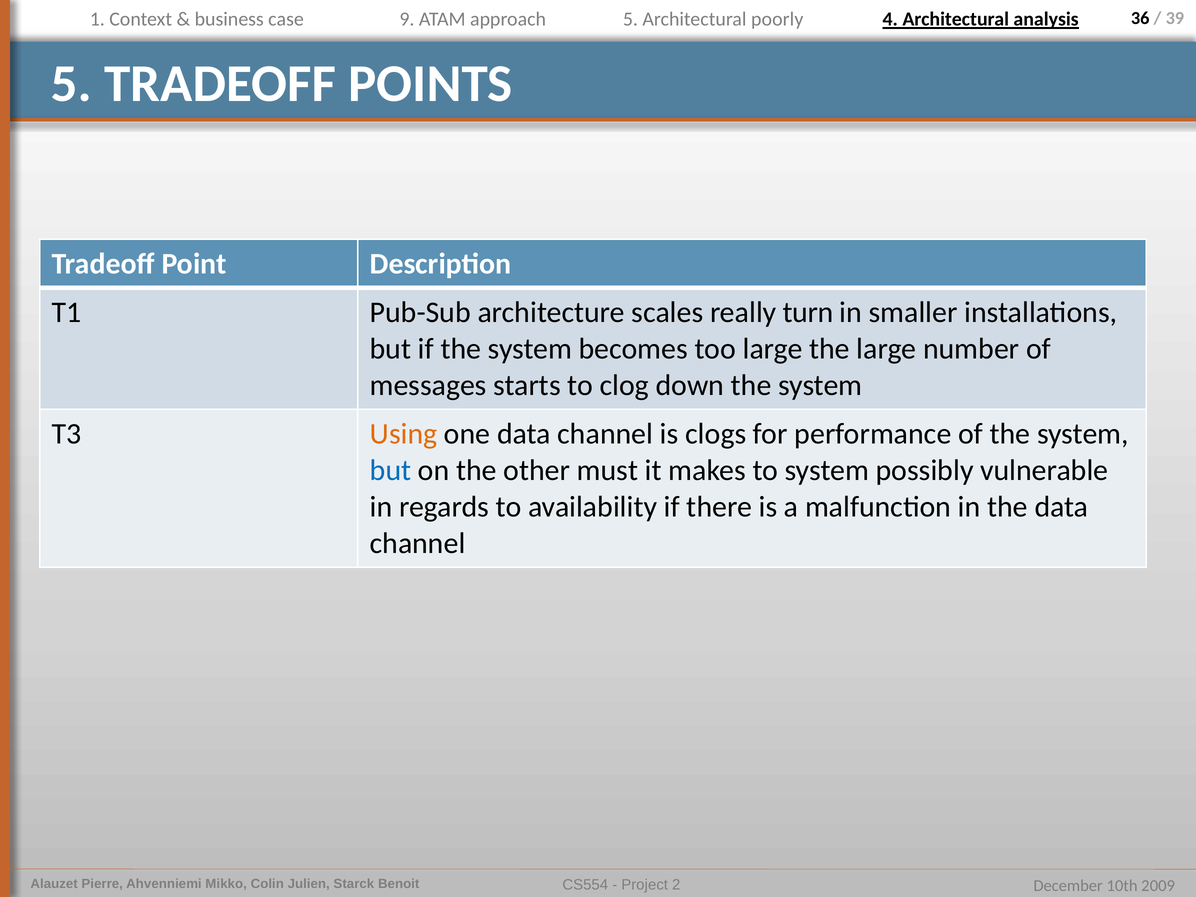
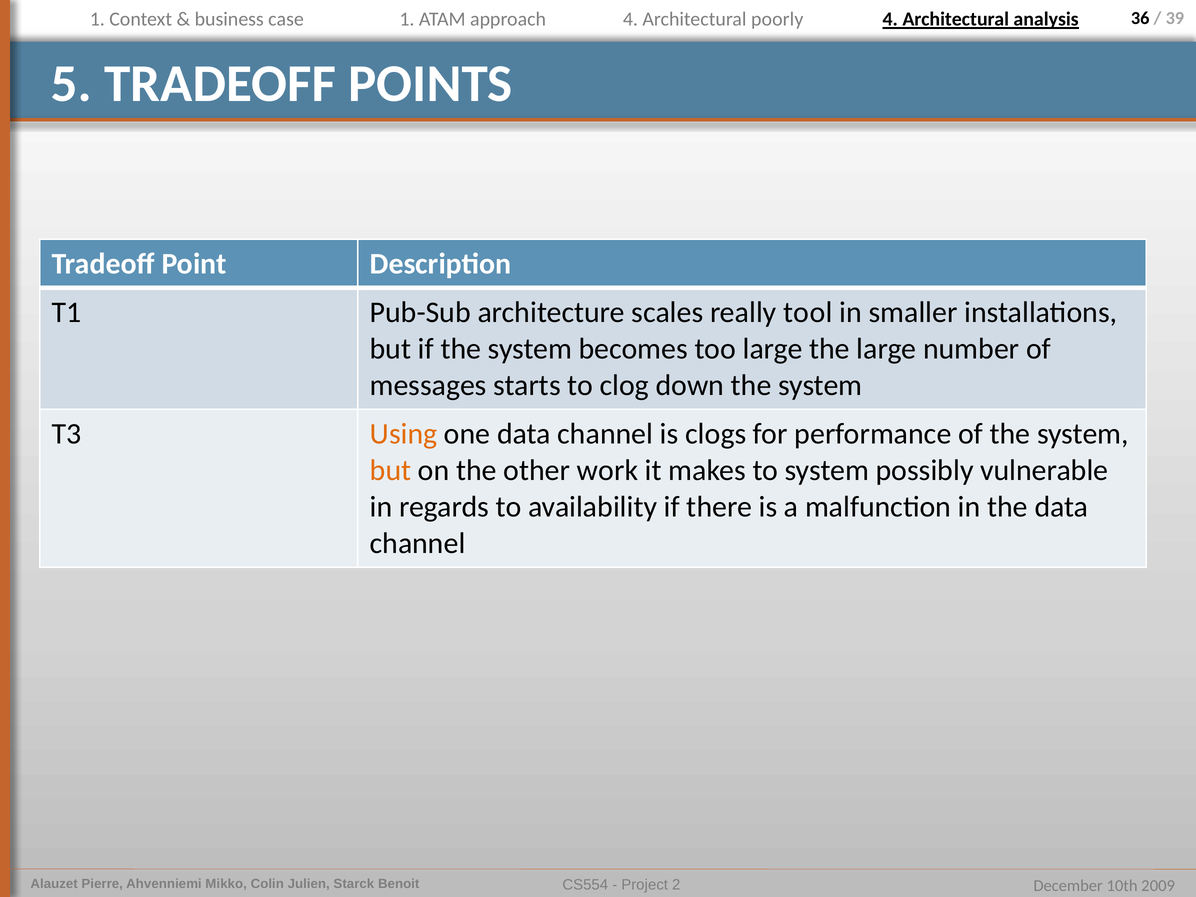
case 9: 9 -> 1
approach 5: 5 -> 4
turn: turn -> tool
but at (391, 470) colour: blue -> orange
must: must -> work
